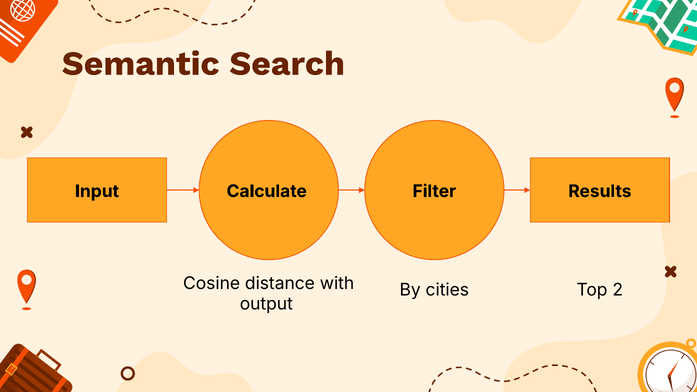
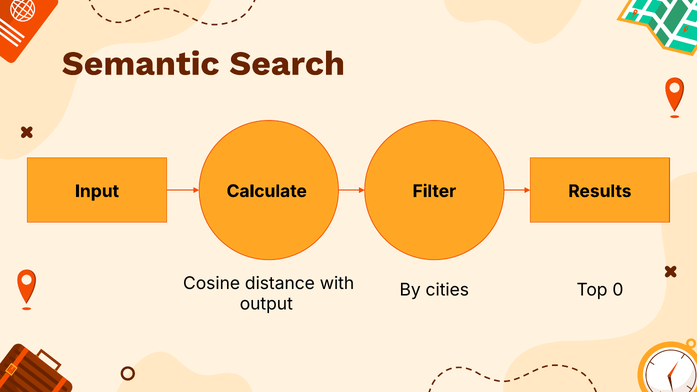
2: 2 -> 0
